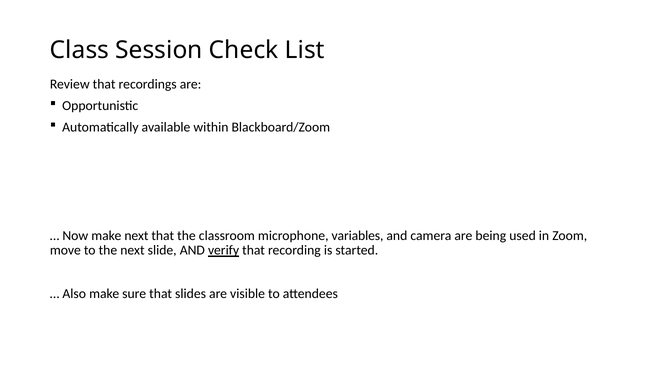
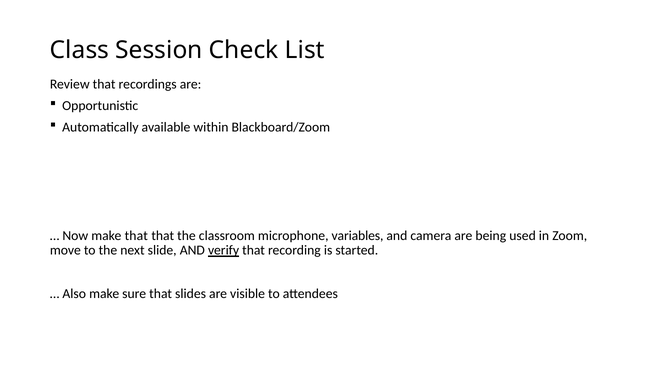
make next: next -> that
